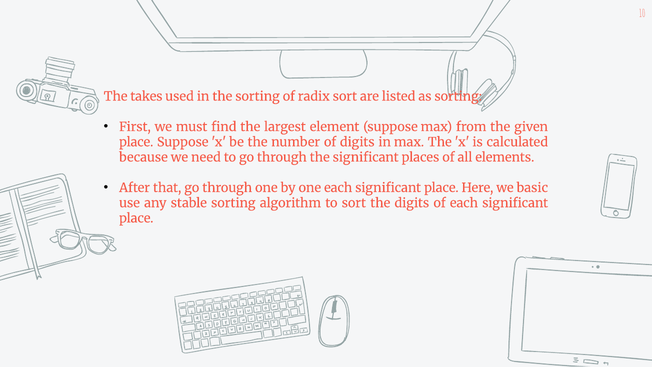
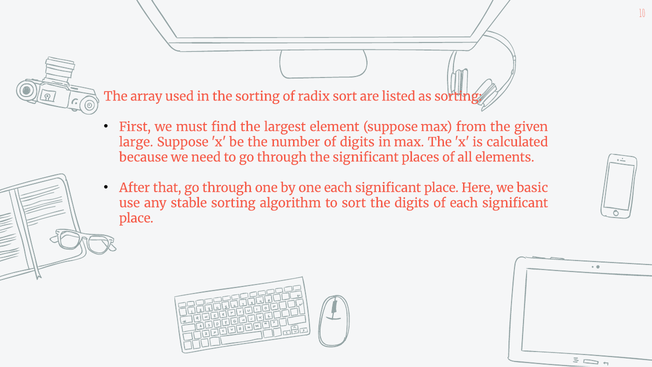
takes: takes -> array
place at (136, 142): place -> large
